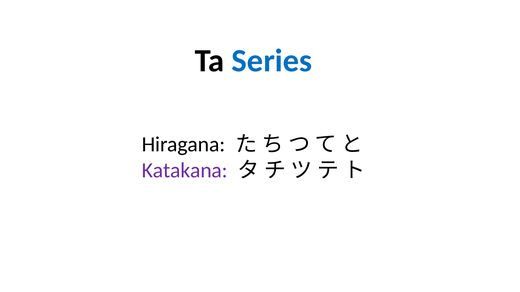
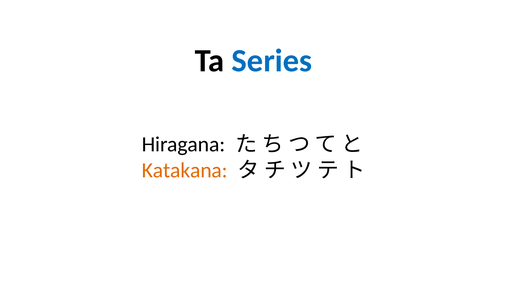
Katakana colour: purple -> orange
